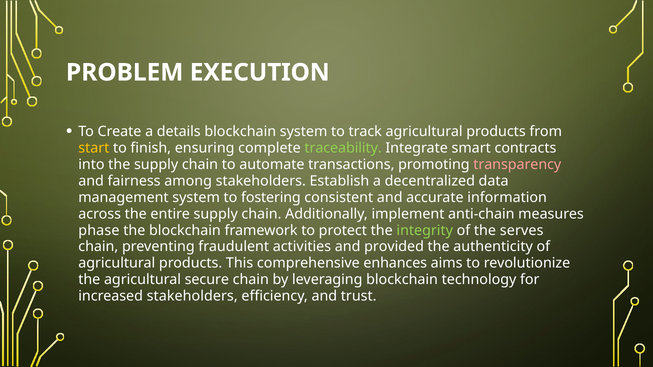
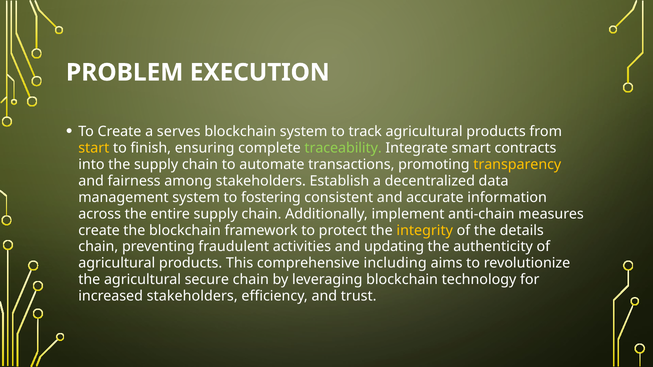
details: details -> serves
transparency colour: pink -> yellow
phase at (99, 230): phase -> create
integrity colour: light green -> yellow
serves: serves -> details
provided: provided -> updating
enhances: enhances -> including
